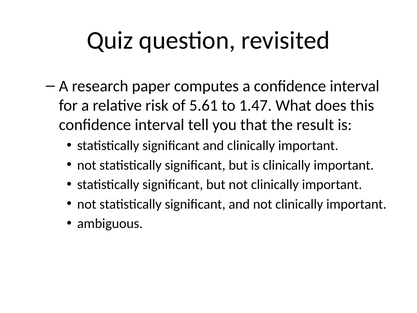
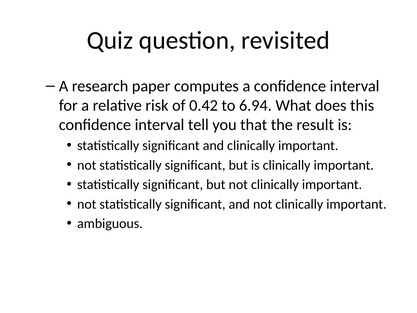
5.61: 5.61 -> 0.42
1.47: 1.47 -> 6.94
